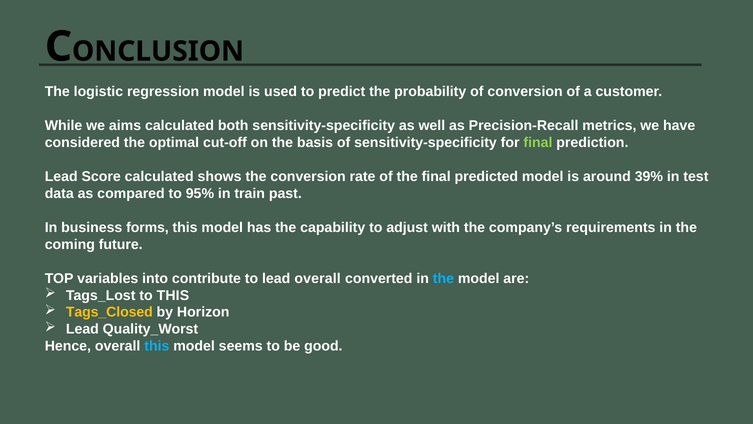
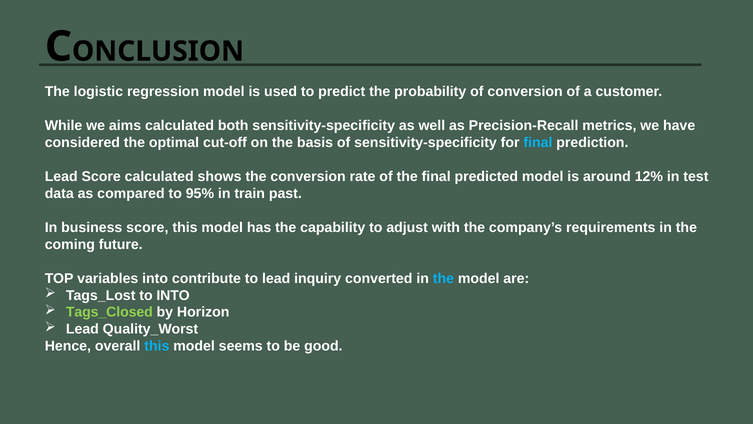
final at (538, 143) colour: light green -> light blue
39%: 39% -> 12%
business forms: forms -> score
lead overall: overall -> inquiry
to THIS: THIS -> INTO
Tags_Closed colour: yellow -> light green
